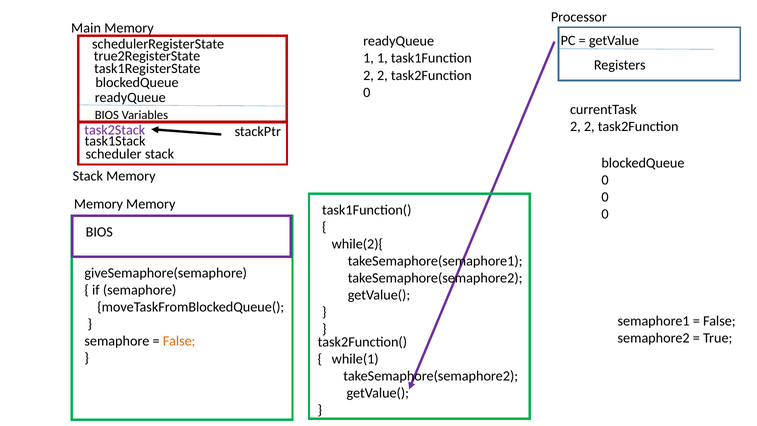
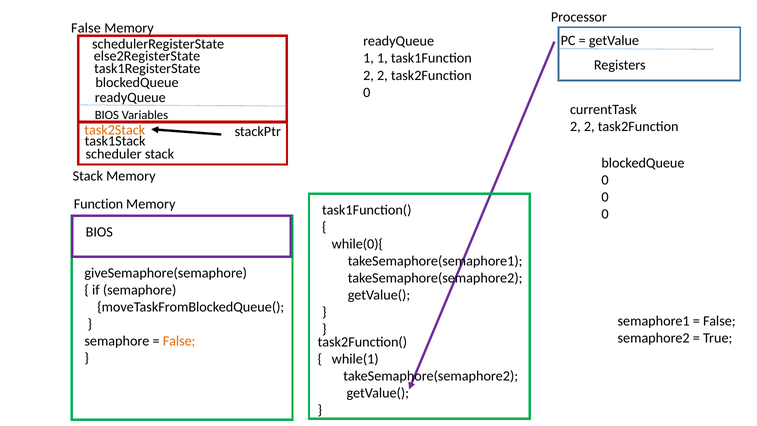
Main at (86, 28): Main -> False
true2RegisterState: true2RegisterState -> else2RegisterState
task2Stack colour: purple -> orange
Memory at (98, 204): Memory -> Function
while(2){: while(2){ -> while(0){
